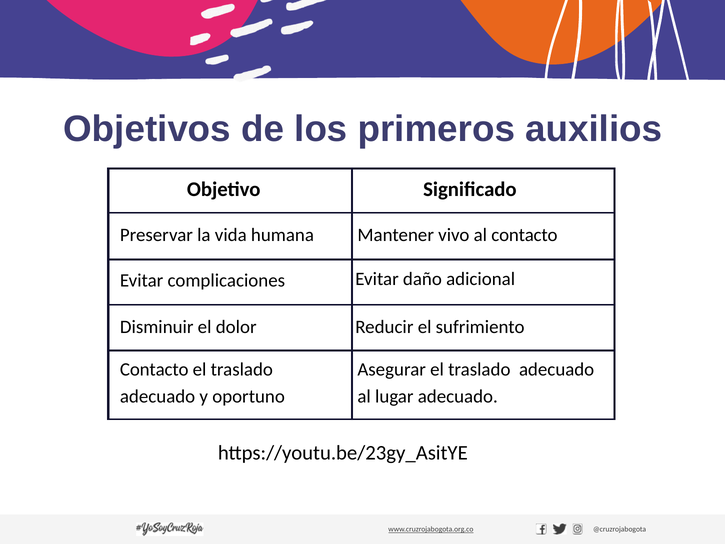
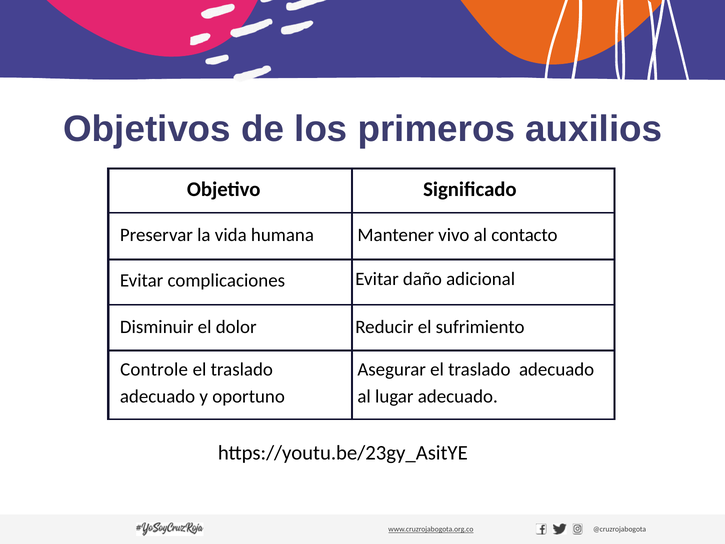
Contacto at (154, 369): Contacto -> Controle
